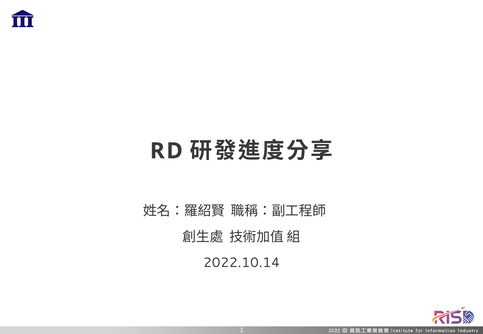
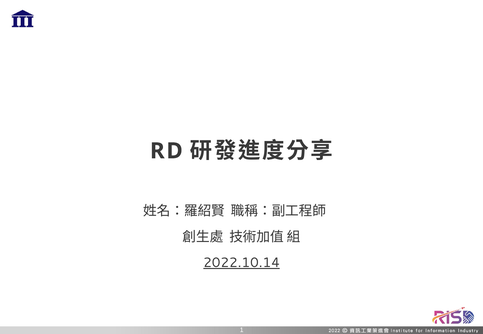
2022.10.14 underline: none -> present
